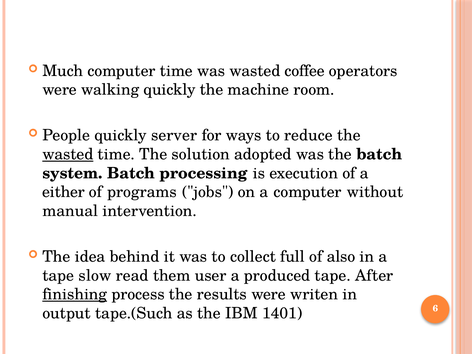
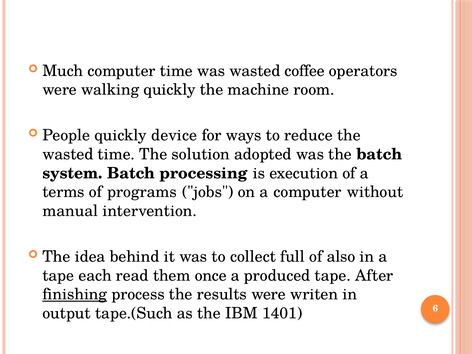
server: server -> device
wasted at (68, 154) underline: present -> none
either: either -> terms
slow: slow -> each
user: user -> once
